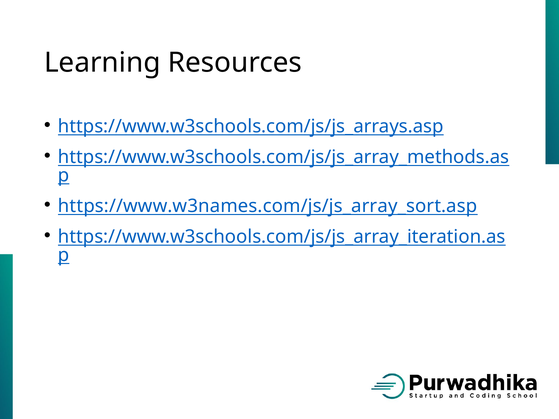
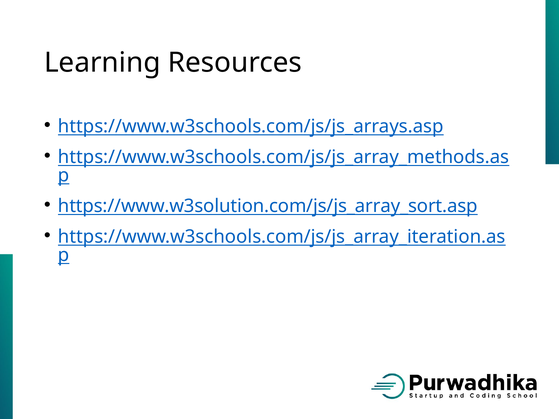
https://www.w3names.com/js/js_array_sort.asp: https://www.w3names.com/js/js_array_sort.asp -> https://www.w3solution.com/js/js_array_sort.asp
